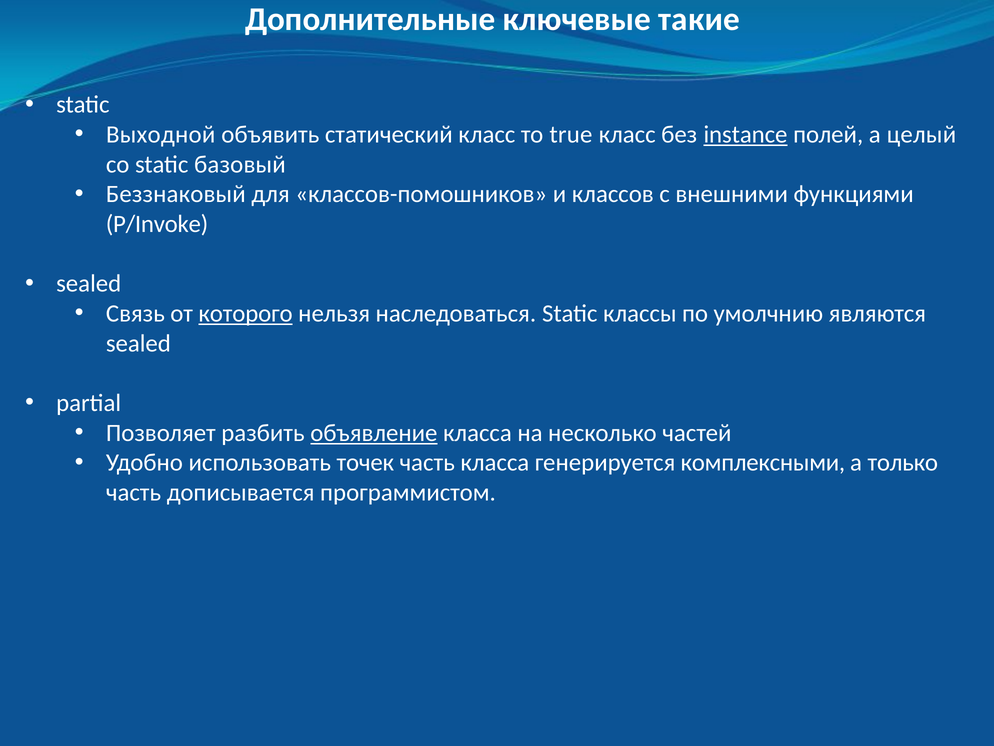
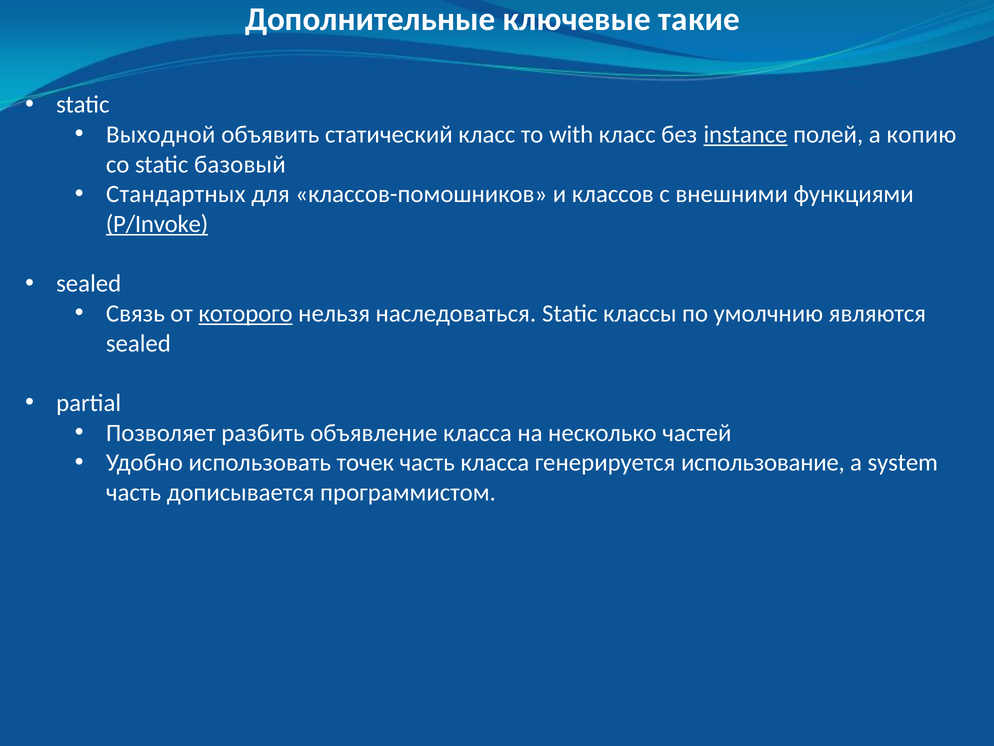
true: true -> with
целый: целый -> копию
Беззнаковый: Беззнаковый -> Стандартных
P/Invoke underline: none -> present
объявление underline: present -> none
комплексными: комплексными -> использование
только: только -> system
